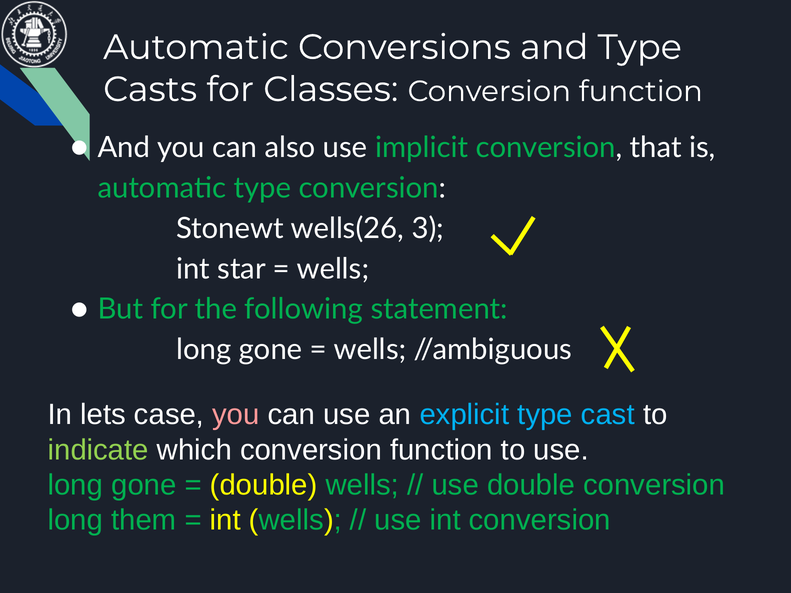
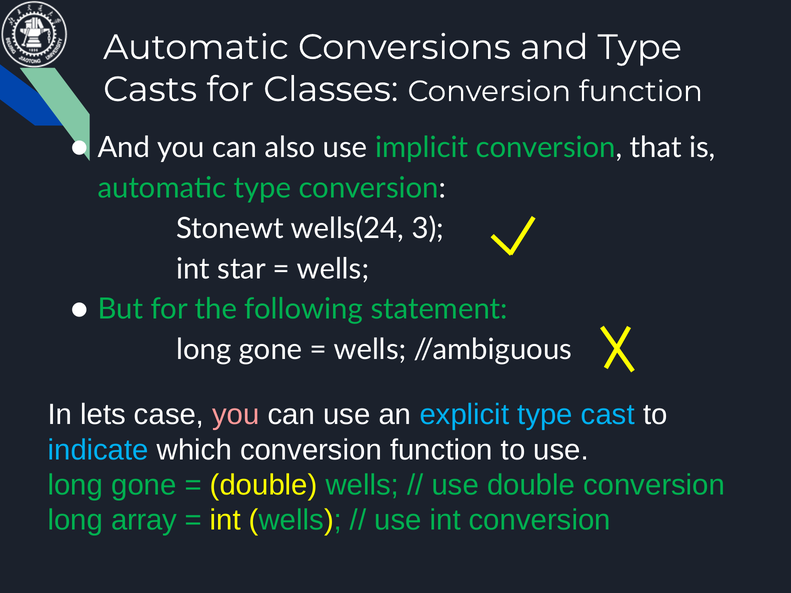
wells(26: wells(26 -> wells(24
indicate colour: light green -> light blue
them: them -> array
